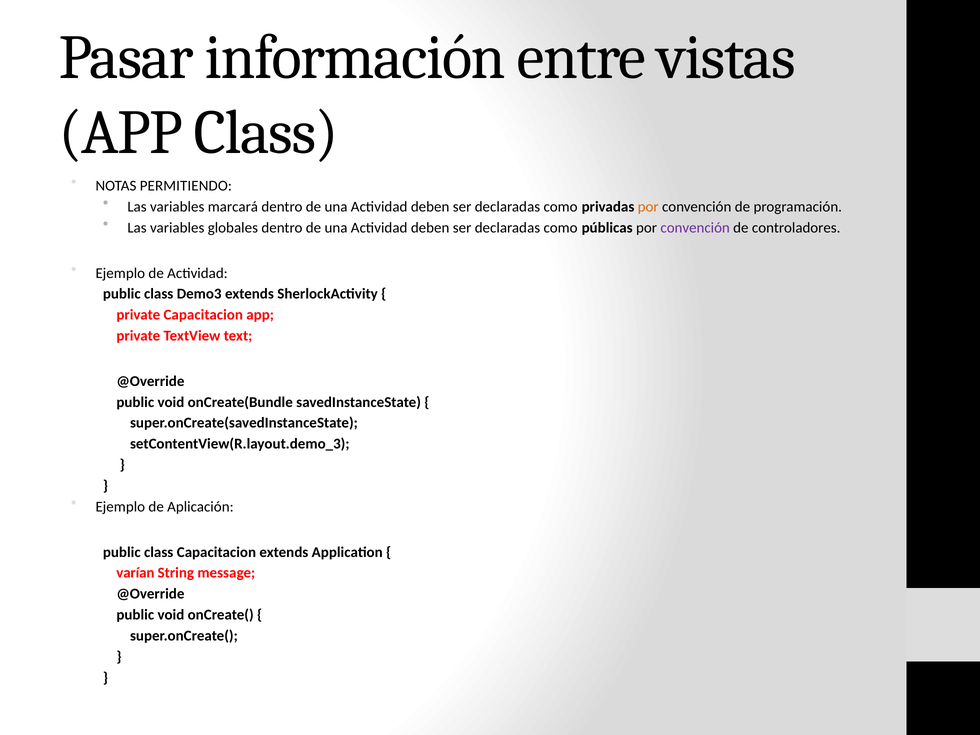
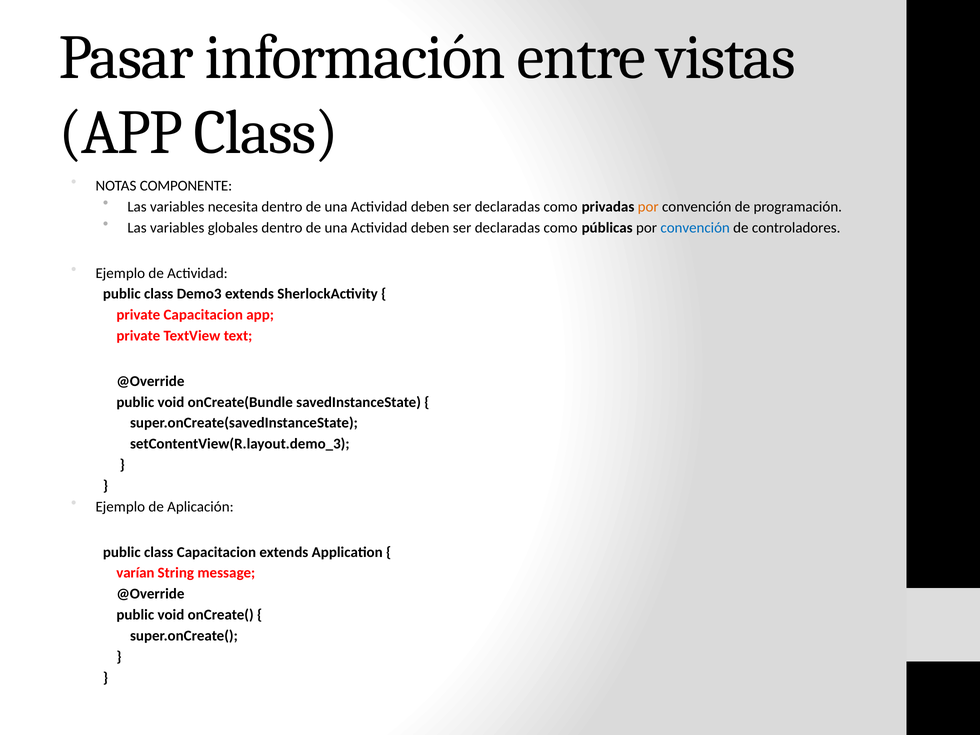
PERMITIENDO: PERMITIENDO -> COMPONENTE
marcará: marcará -> necesita
convención at (695, 228) colour: purple -> blue
